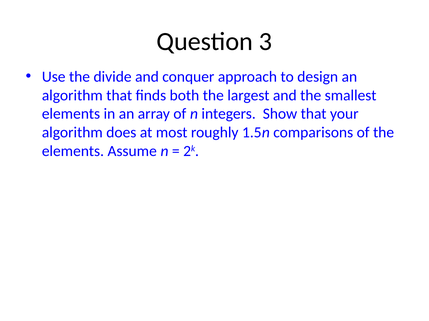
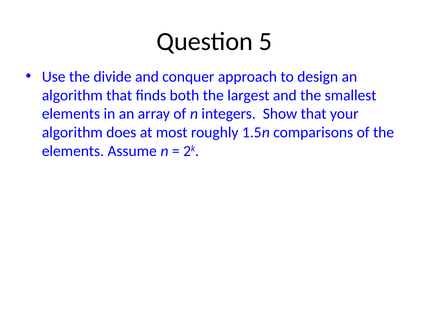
3: 3 -> 5
